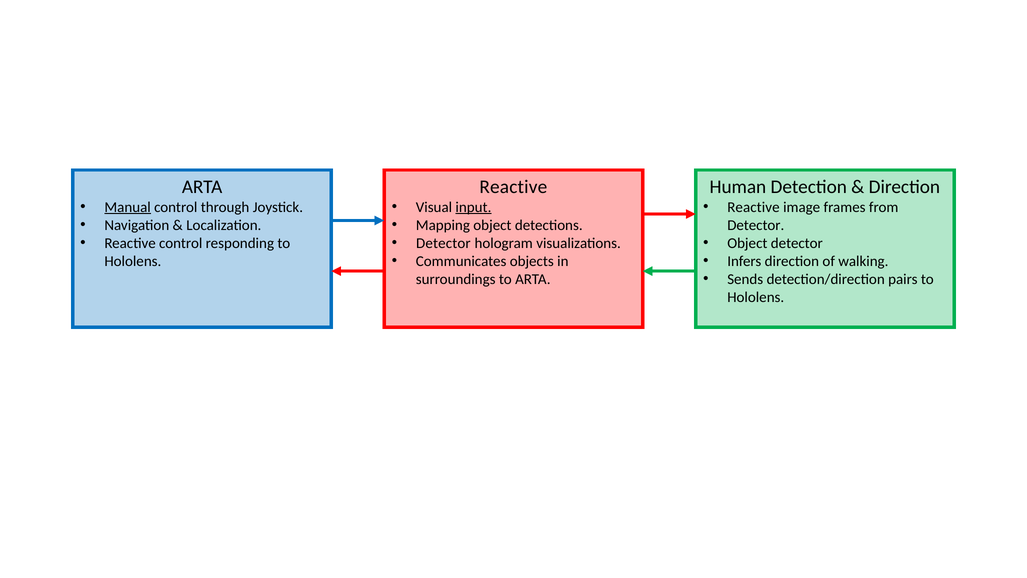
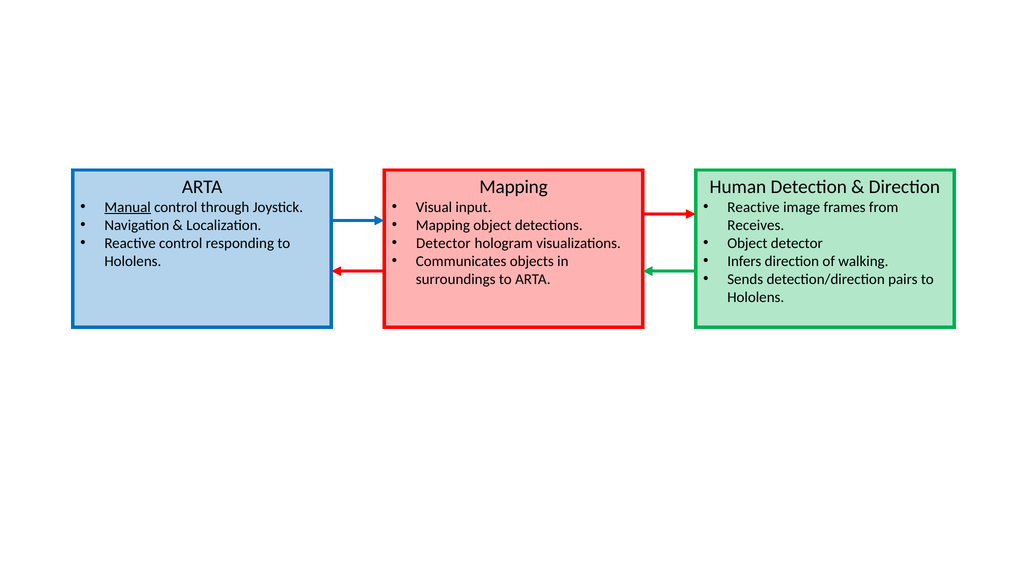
Reactive at (513, 187): Reactive -> Mapping
input underline: present -> none
Detector at (756, 225): Detector -> Receives
